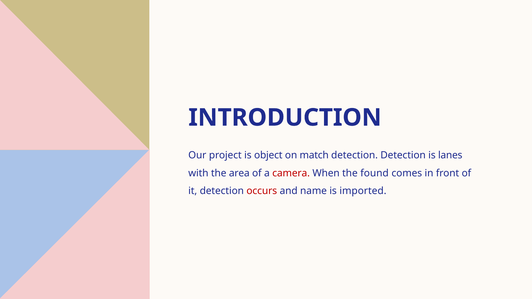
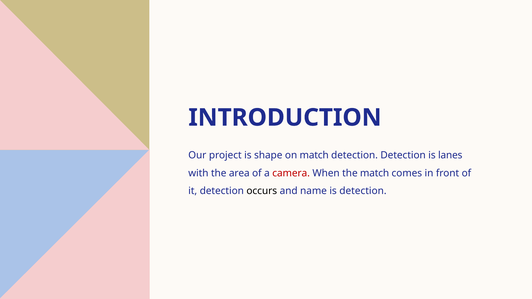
object: object -> shape
the found: found -> match
occurs colour: red -> black
is imported: imported -> detection
